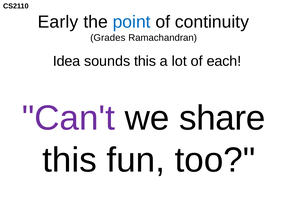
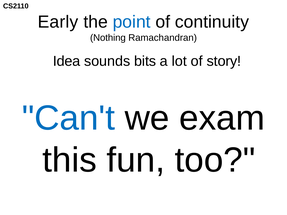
Grades: Grades -> Nothing
sounds this: this -> bits
each: each -> story
Can't colour: purple -> blue
share: share -> exam
